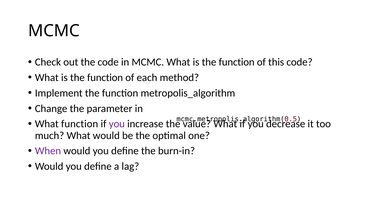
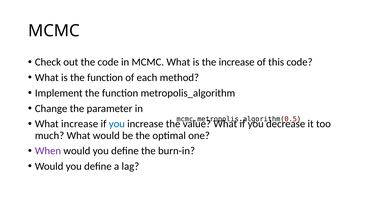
function at (237, 62): function -> increase
What function: function -> increase
you at (117, 124) colour: purple -> blue
